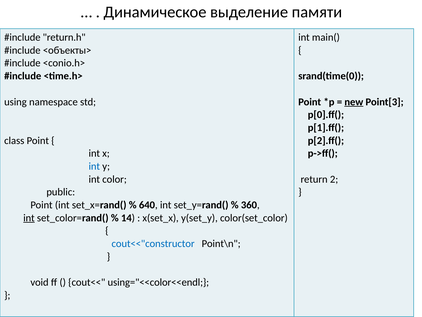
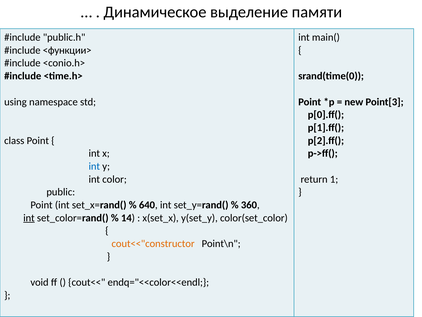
return.h: return.h -> public.h
<объекты>: <объекты> -> <функции>
new underline: present -> none
2: 2 -> 1
cout<<"constructor colour: blue -> orange
using="<<color<<endl: using="<<color<<endl -> endq="<<color<<endl
